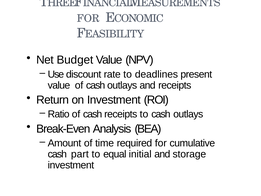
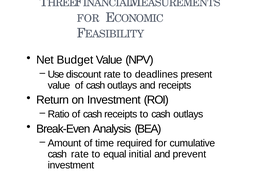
cash part: part -> rate
storage: storage -> prevent
